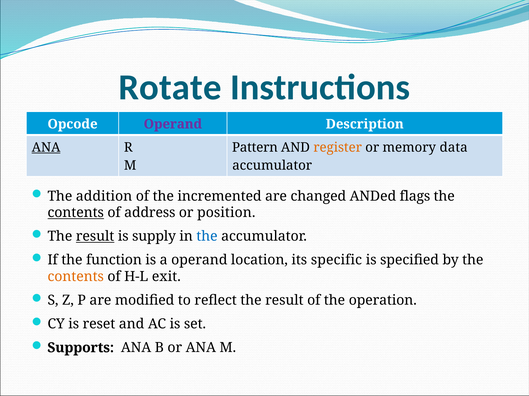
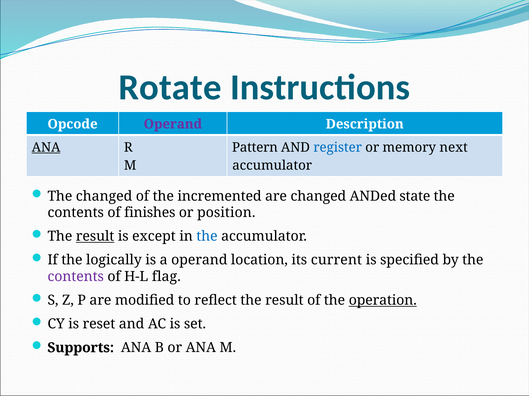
register colour: orange -> blue
data: data -> next
The addition: addition -> changed
flags: flags -> state
contents at (76, 213) underline: present -> none
address: address -> finishes
supply: supply -> except
function: function -> logically
specific: specific -> current
contents at (76, 277) colour: orange -> purple
exit: exit -> flag
operation underline: none -> present
